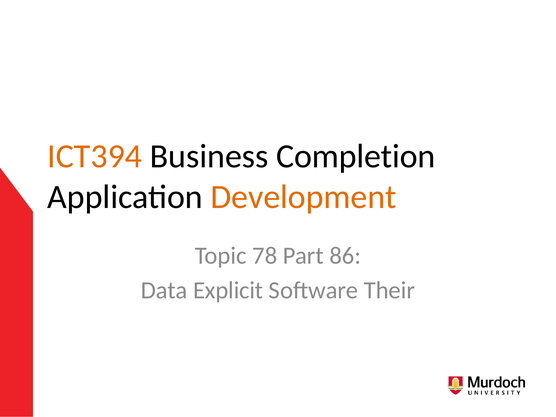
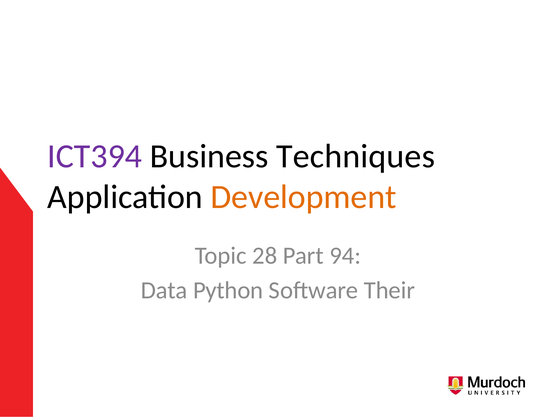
ICT394 colour: orange -> purple
Completion: Completion -> Techniques
78: 78 -> 28
86: 86 -> 94
Explicit: Explicit -> Python
